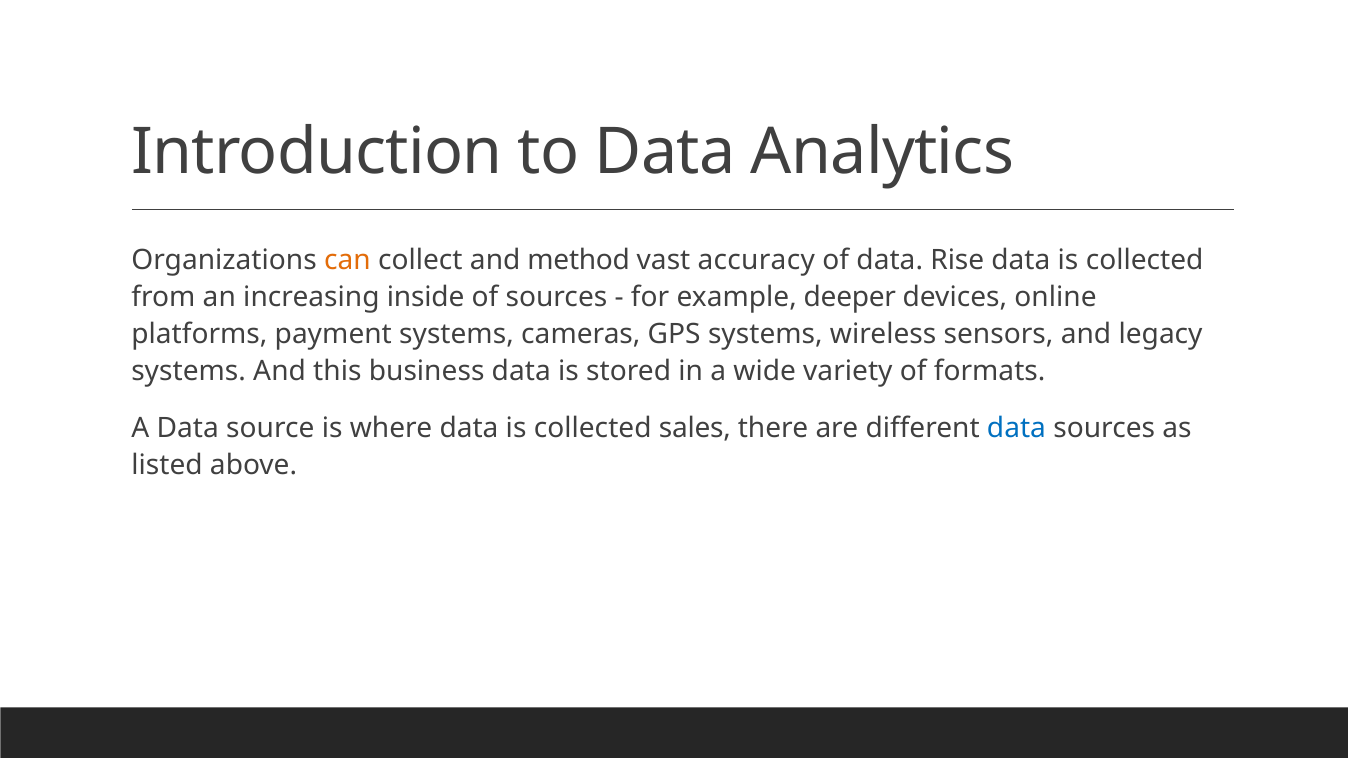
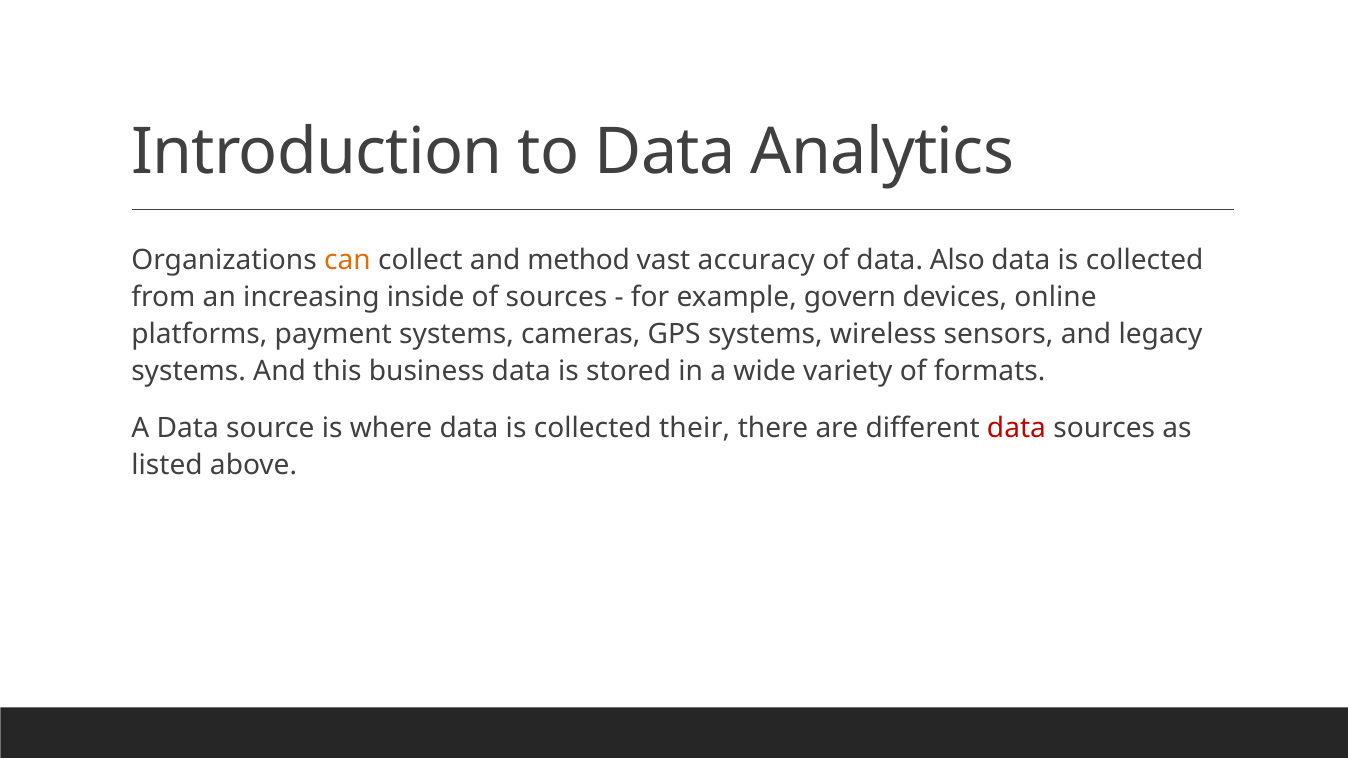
Rise: Rise -> Also
deeper: deeper -> govern
sales: sales -> their
data at (1016, 428) colour: blue -> red
